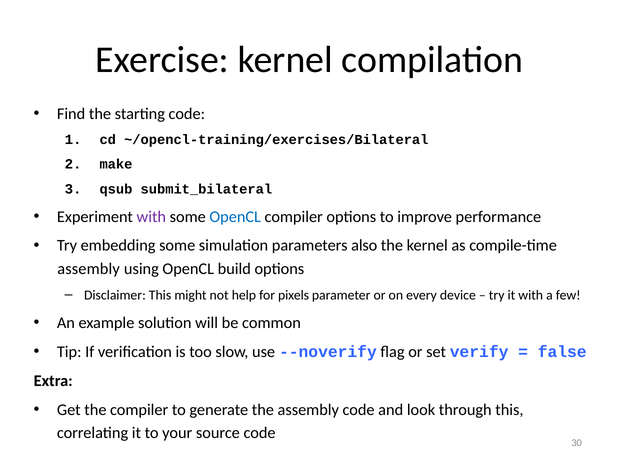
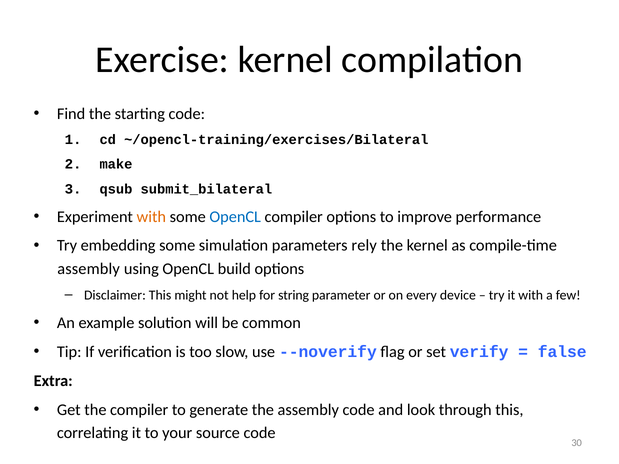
with at (151, 217) colour: purple -> orange
also: also -> rely
pixels: pixels -> string
